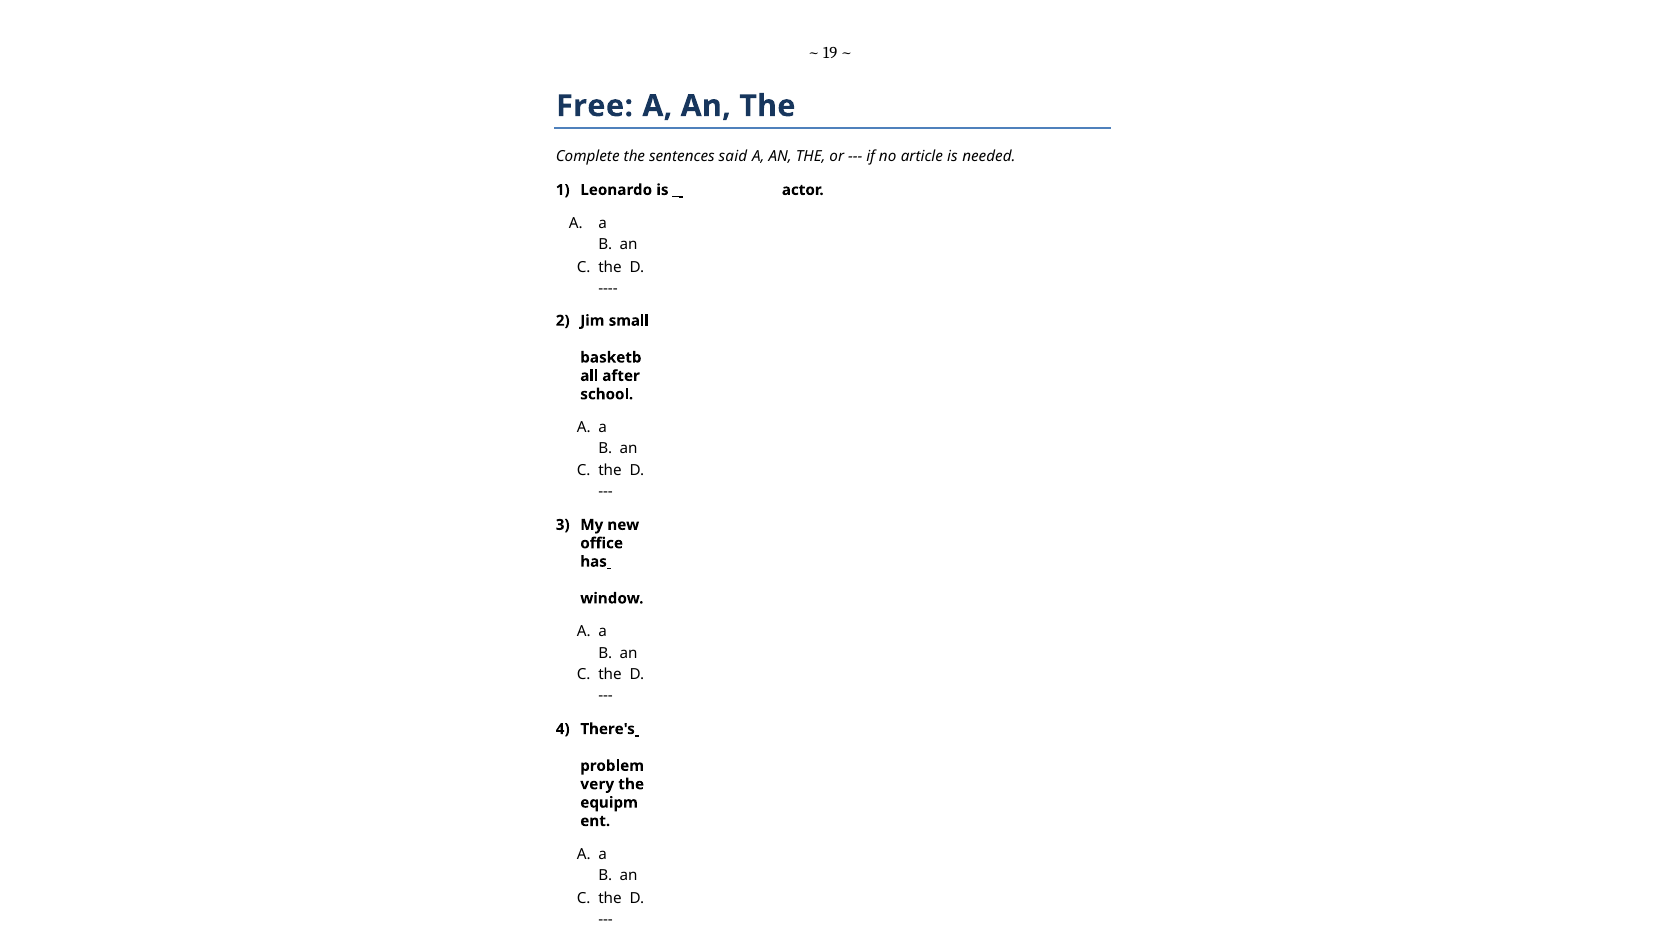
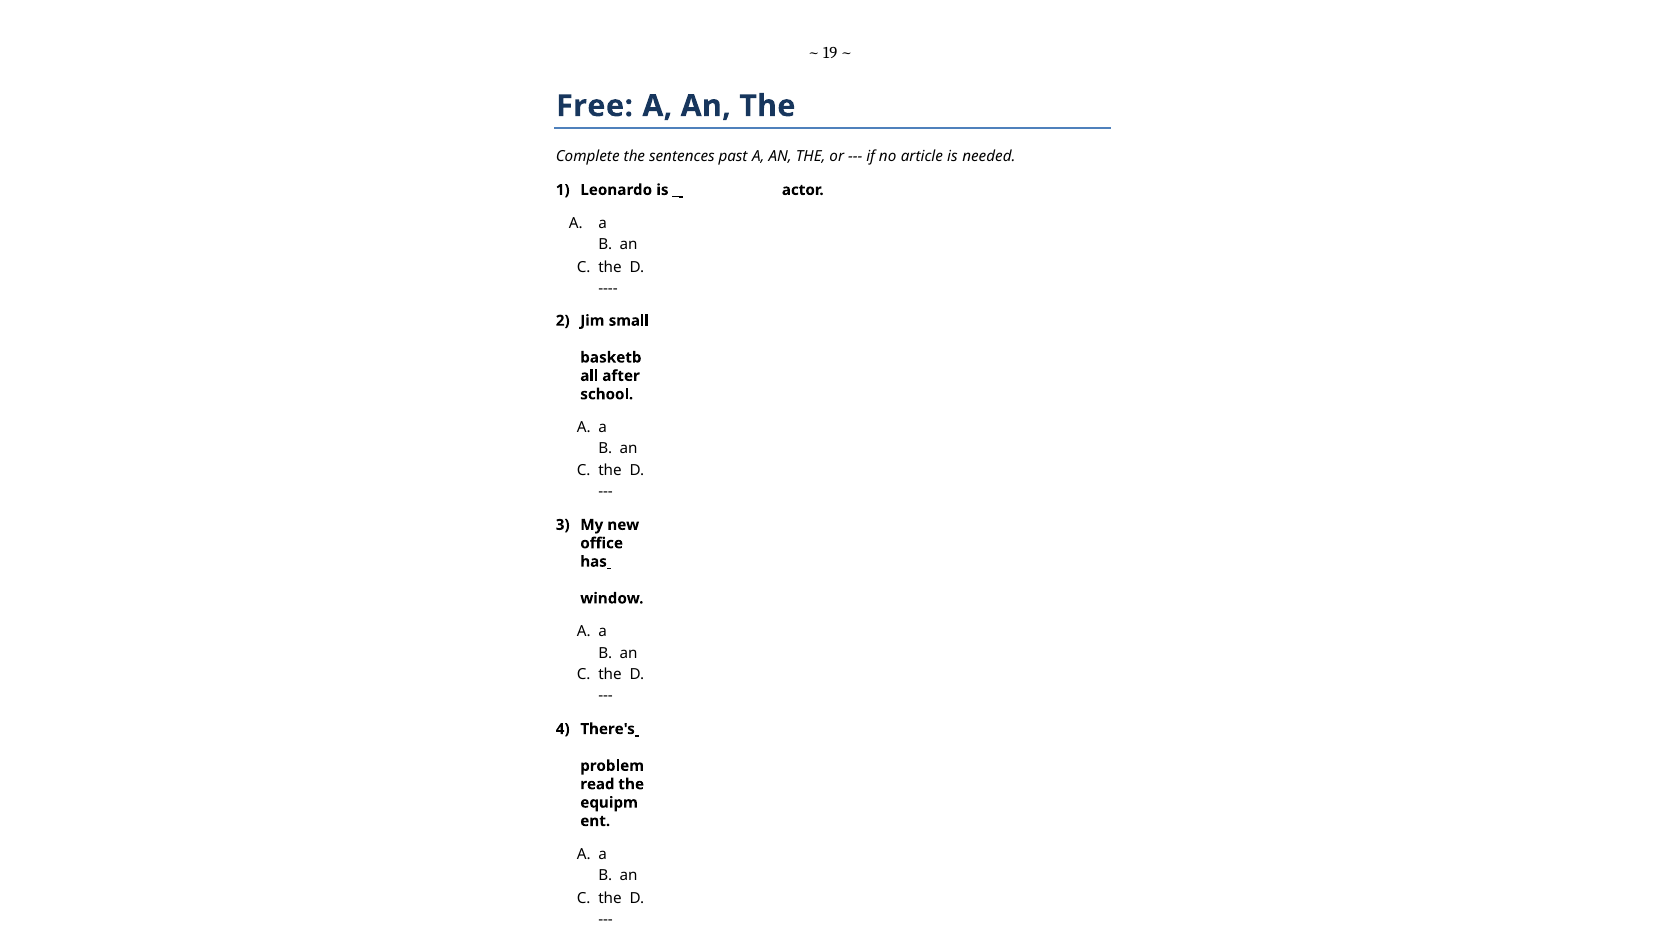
said: said -> past
very: very -> read
